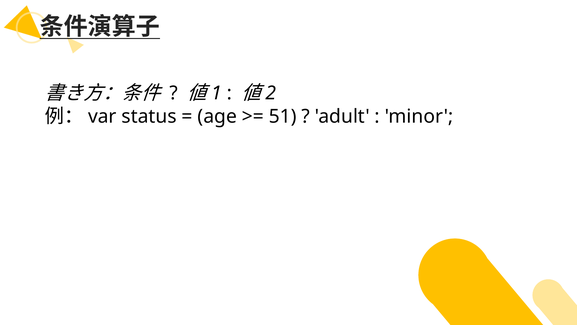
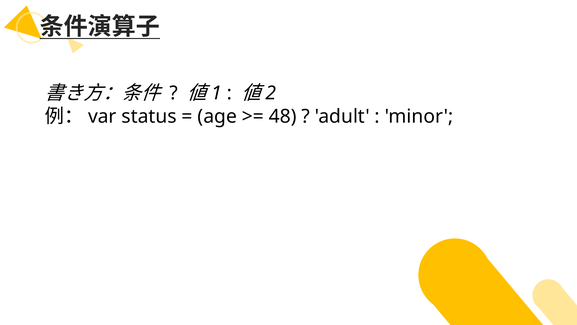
51: 51 -> 48
